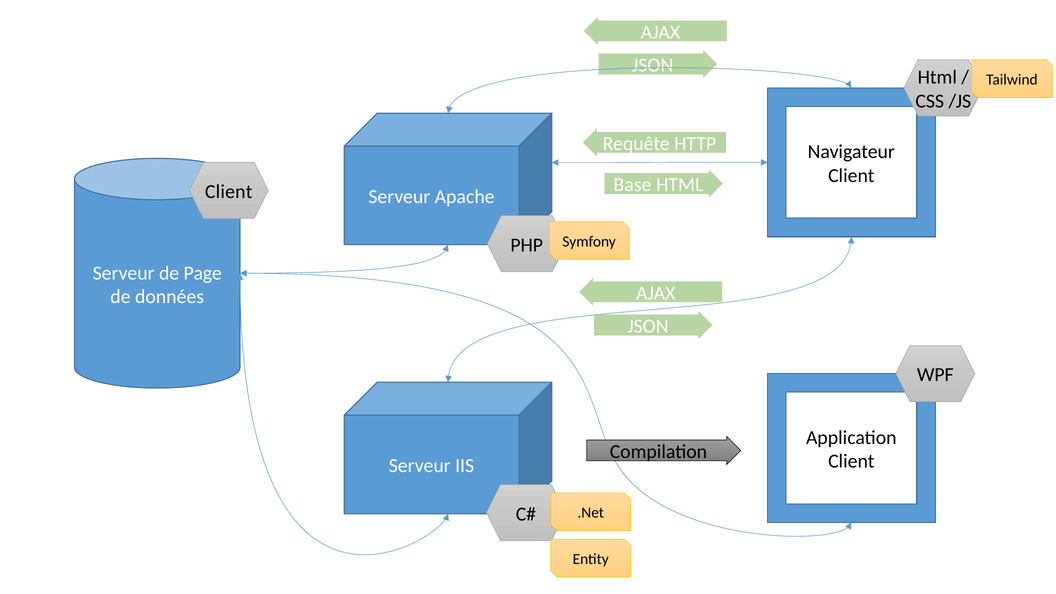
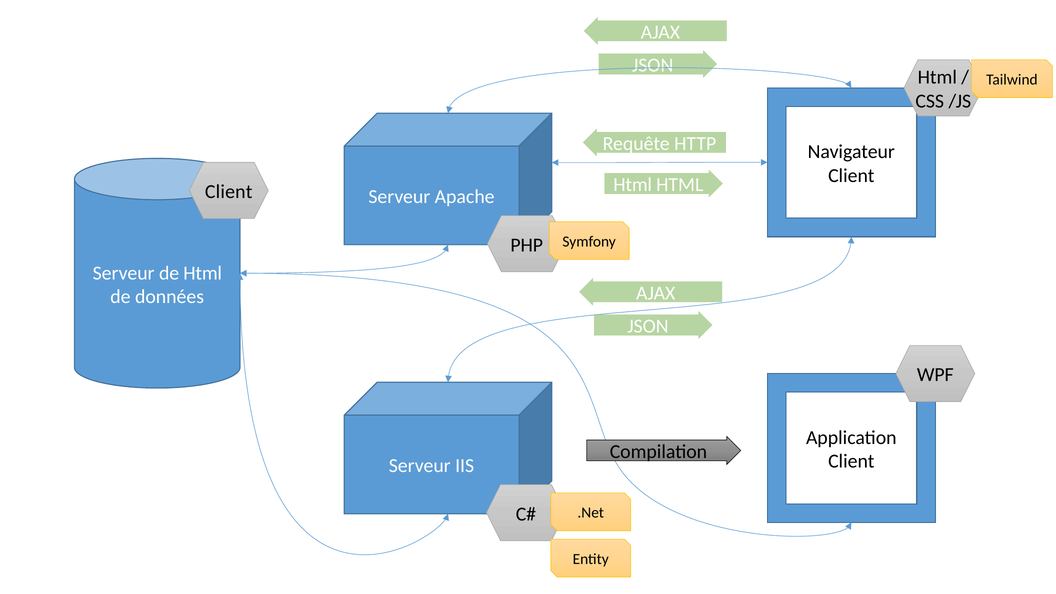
Base at (633, 185): Base -> Html
de Page: Page -> Html
